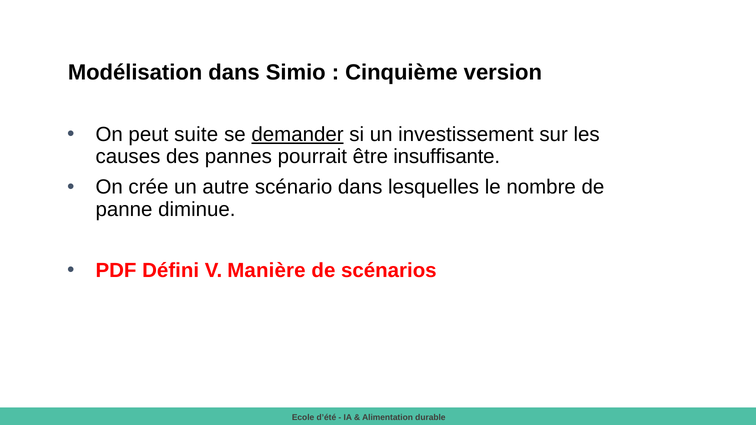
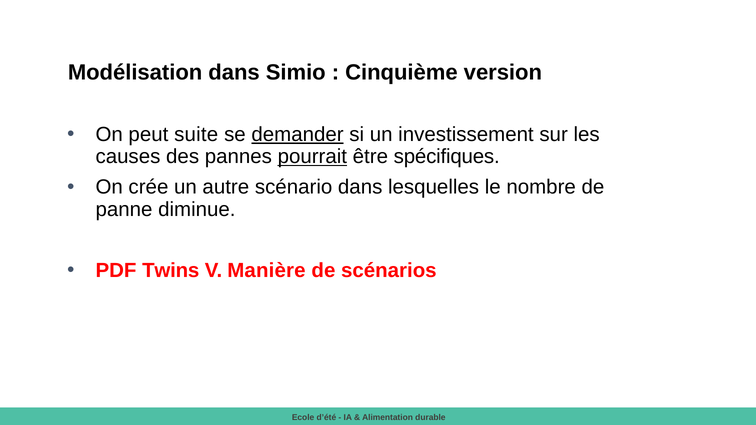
pourrait underline: none -> present
insuffisante: insuffisante -> spécifiques
Défini: Défini -> Twins
